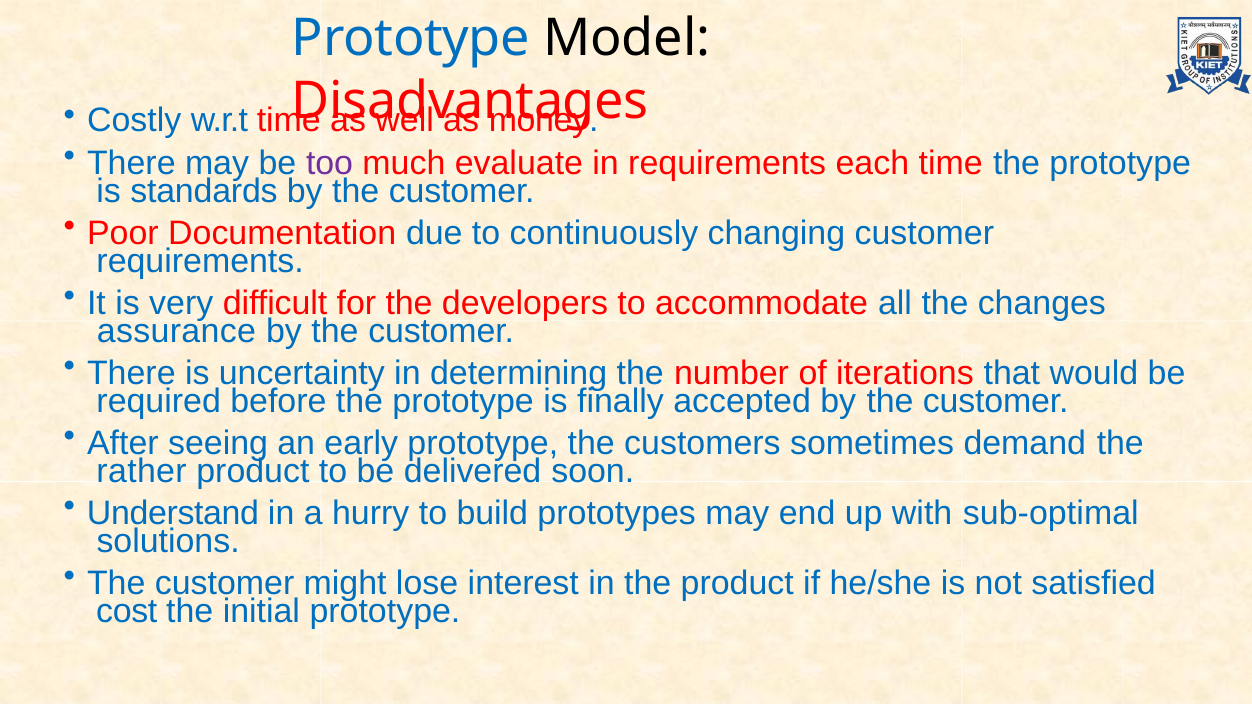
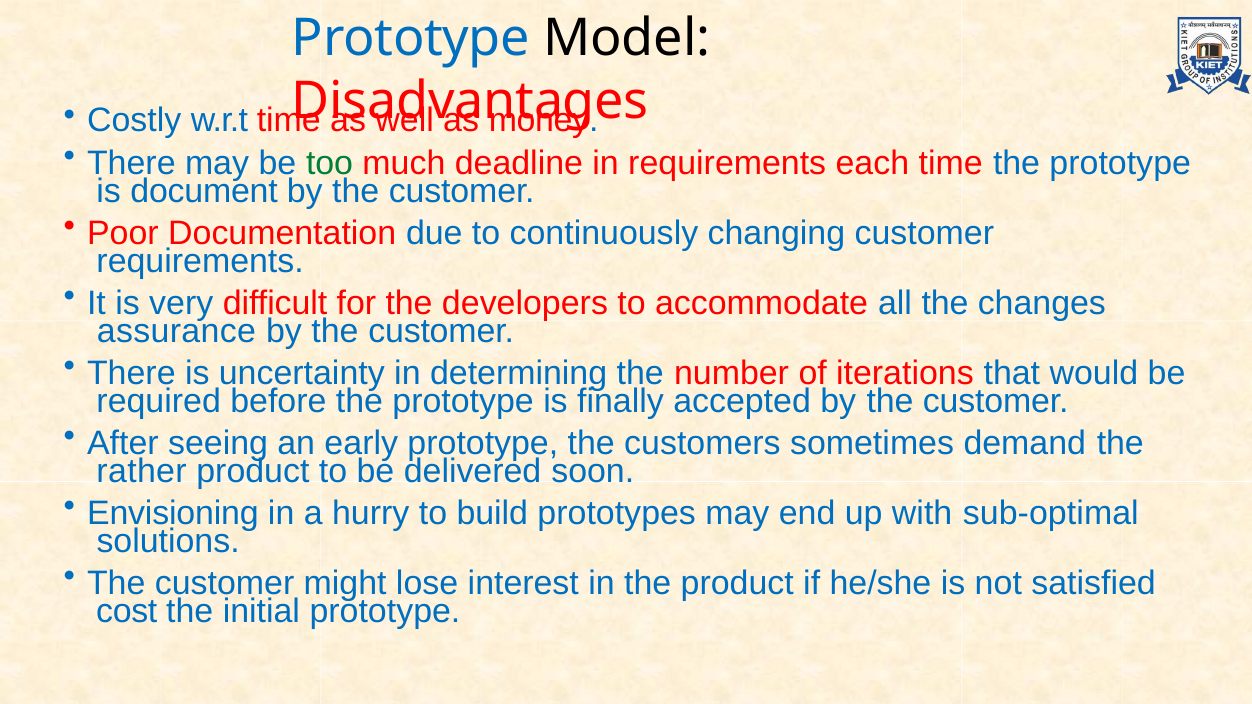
too colour: purple -> green
evaluate: evaluate -> deadline
standards: standards -> document
Understand: Understand -> Envisioning
